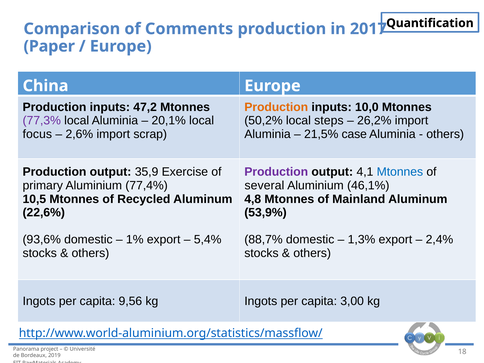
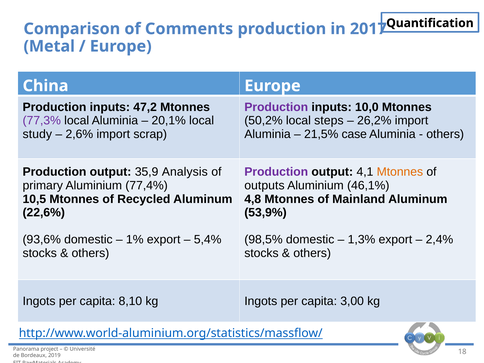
Paper: Paper -> Metal
Production at (276, 107) colour: orange -> purple
focus: focus -> study
Exercise: Exercise -> Analysis
Mtonnes at (400, 172) colour: blue -> orange
several: several -> outputs
88,7%: 88,7% -> 98,5%
9,56: 9,56 -> 8,10
